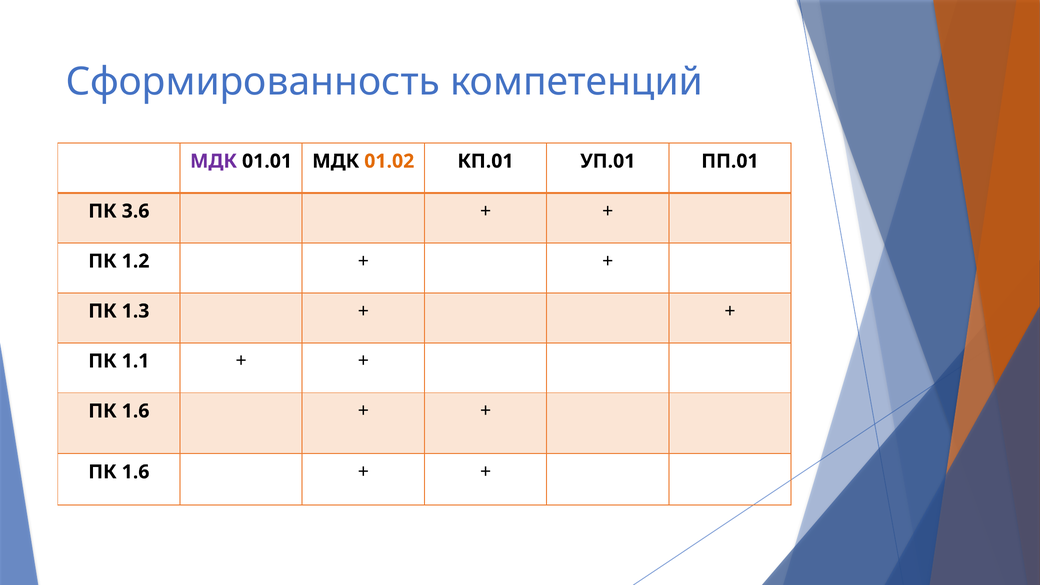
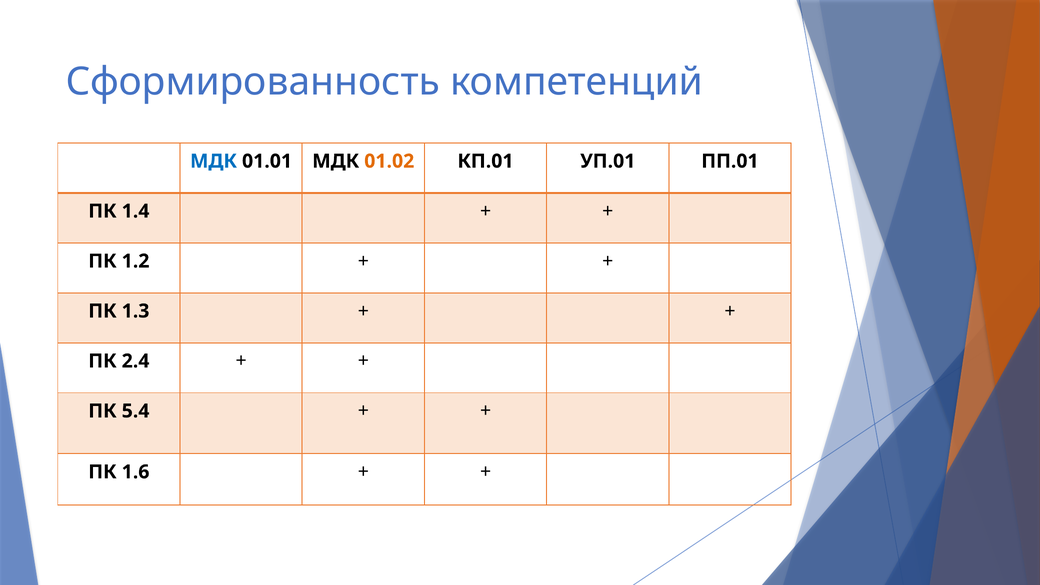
МДК at (214, 161) colour: purple -> blue
3.6: 3.6 -> 1.4
1.1: 1.1 -> 2.4
1.6 at (136, 411): 1.6 -> 5.4
